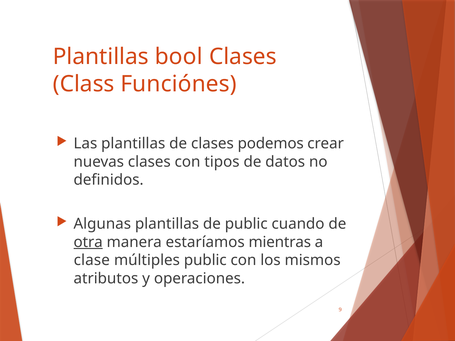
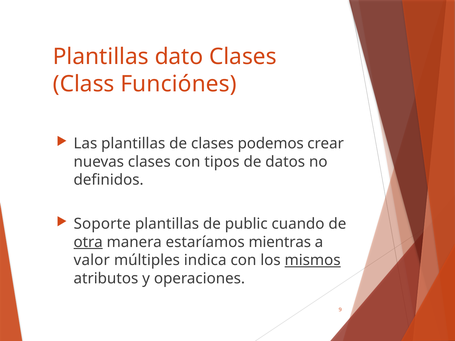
bool: bool -> dato
Algunas: Algunas -> Soporte
clase: clase -> valor
múltiples public: public -> indica
mismos underline: none -> present
